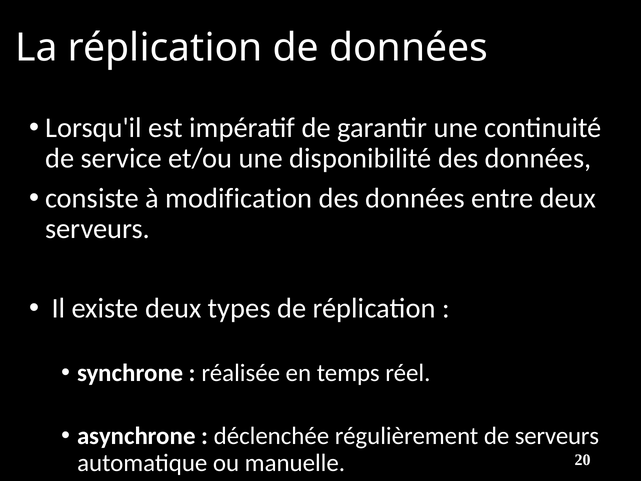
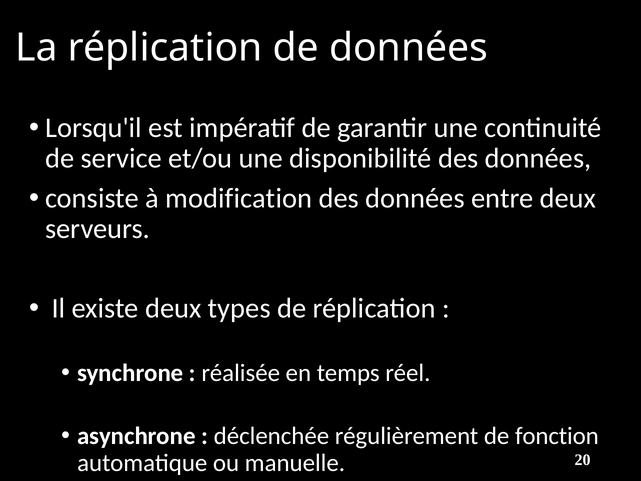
de serveurs: serveurs -> fonction
